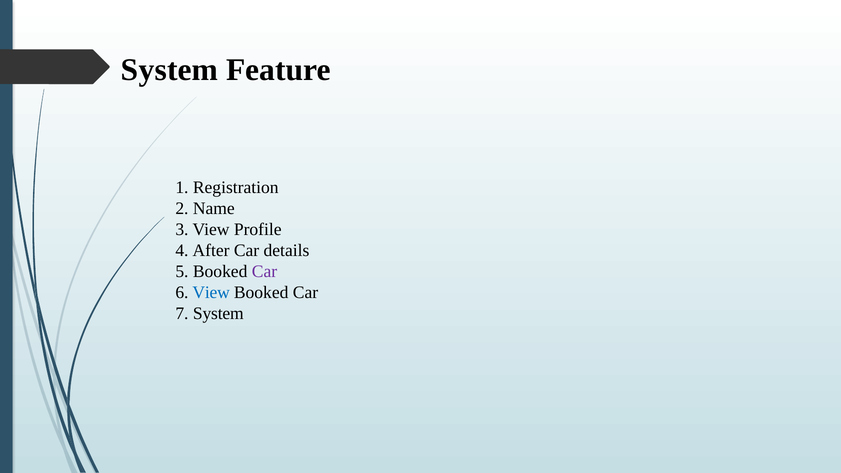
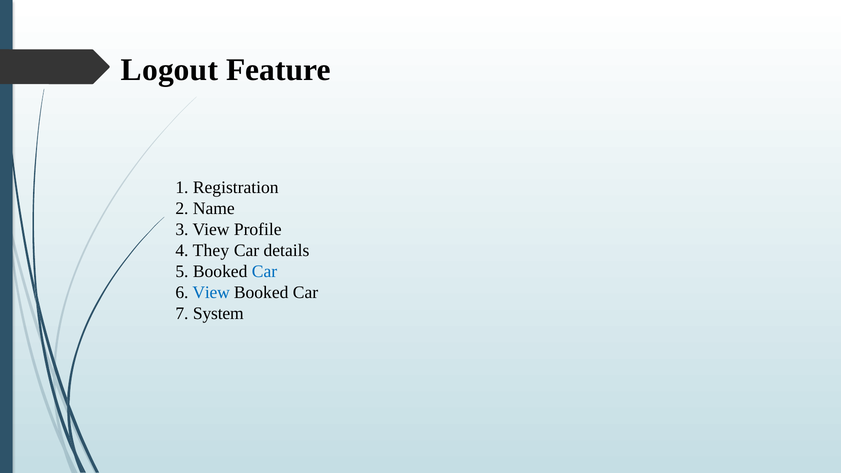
System at (170, 70): System -> Logout
After: After -> They
Car at (264, 271) colour: purple -> blue
